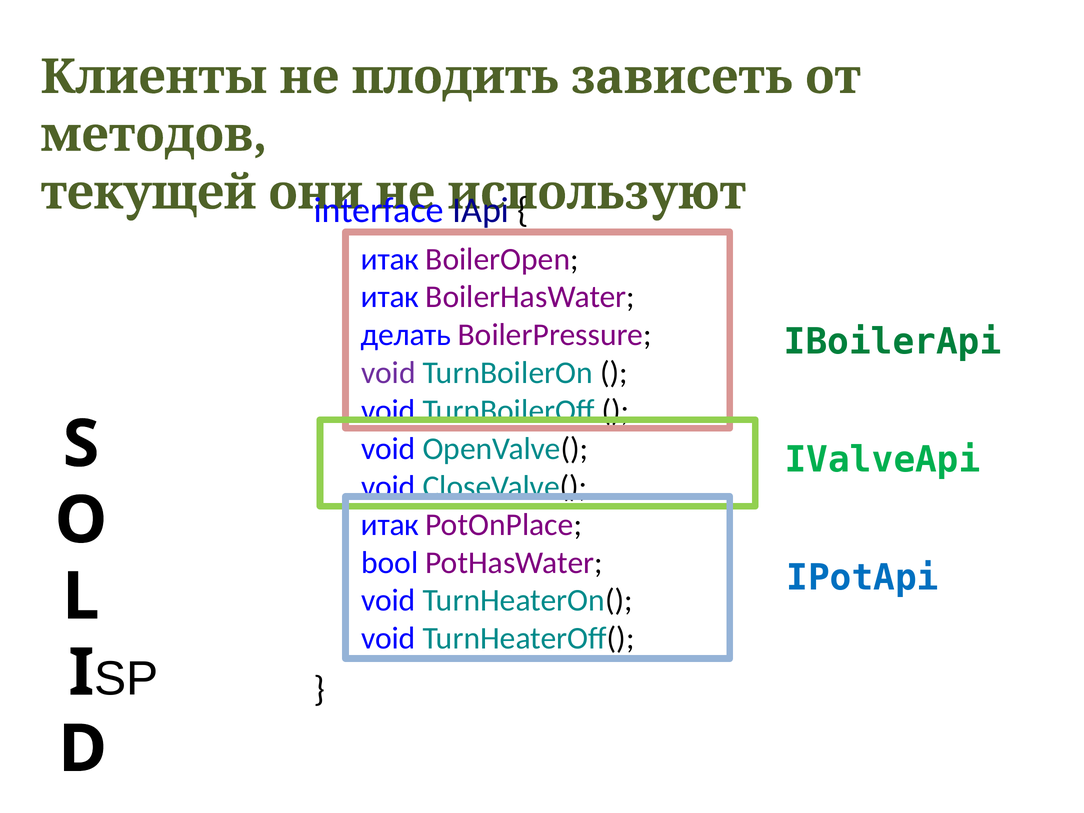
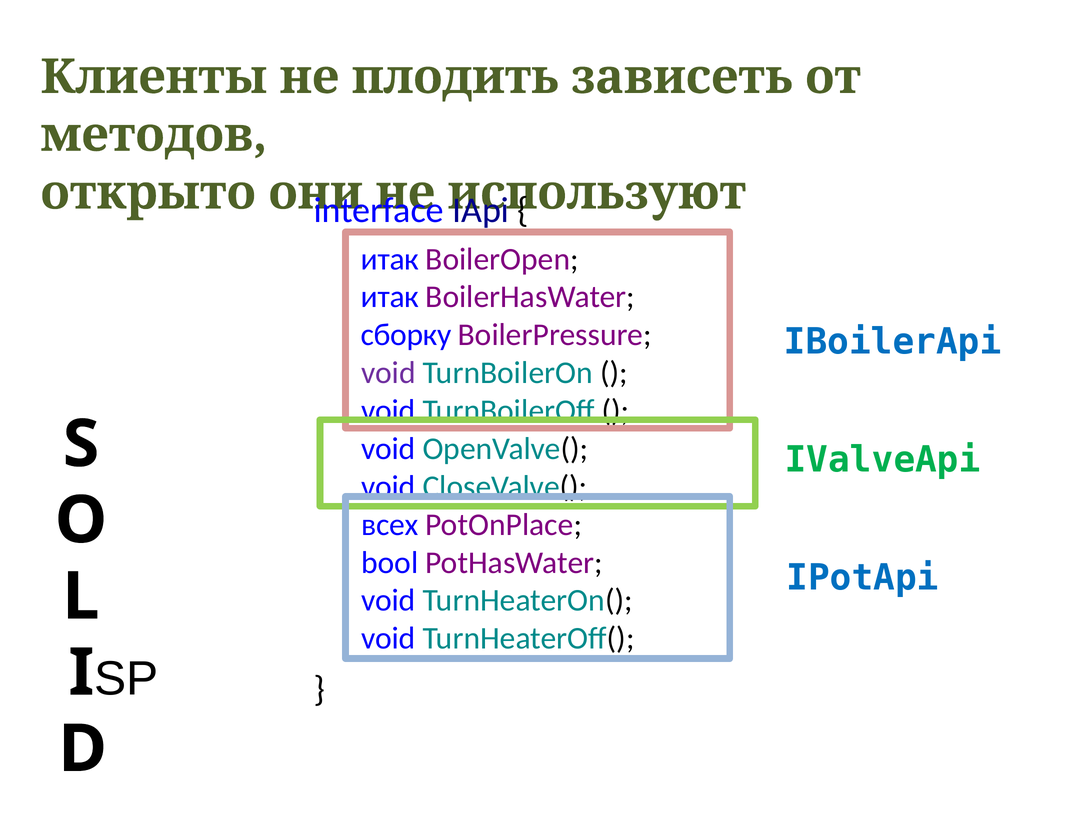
текущей: текущей -> открыто
делать: делать -> сборку
IBoilerApi colour: green -> blue
итак at (390, 525): итак -> всех
